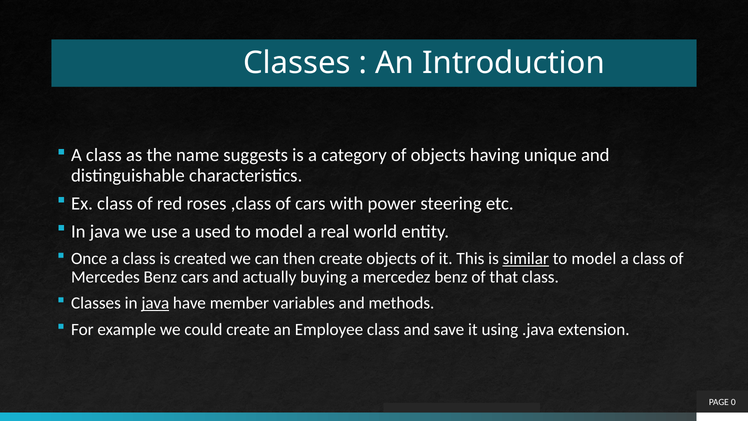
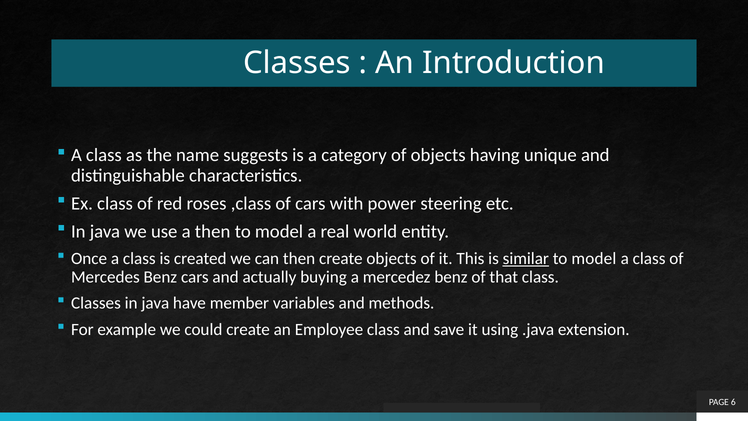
a used: used -> then
java at (155, 303) underline: present -> none
0: 0 -> 6
